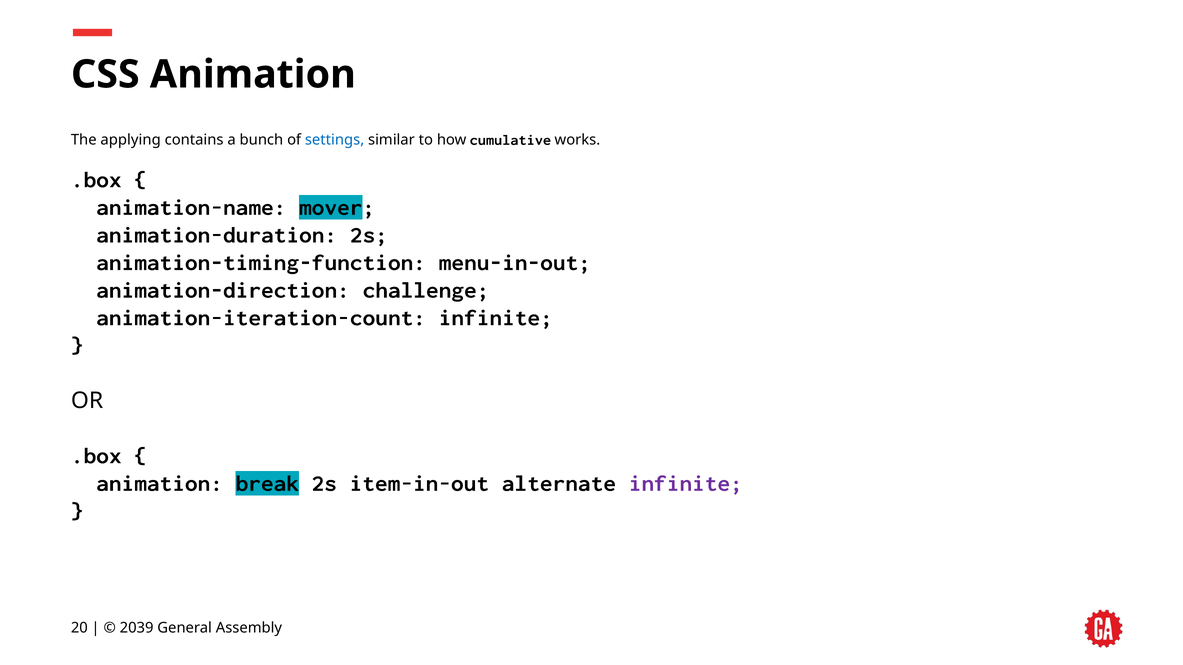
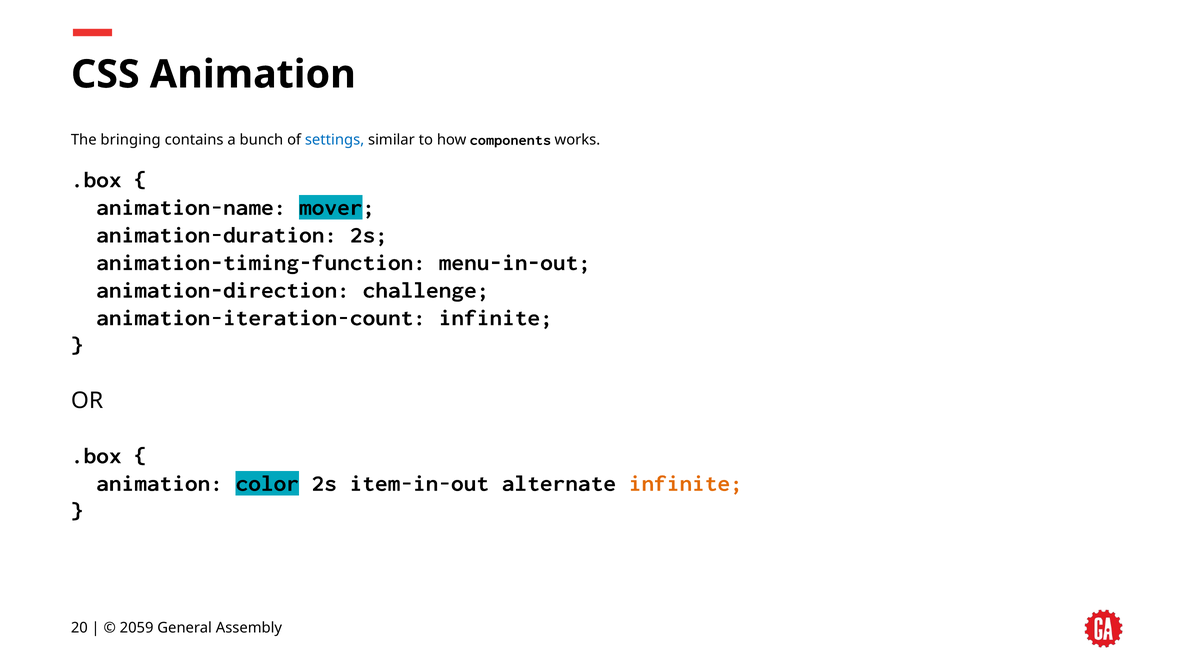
applying: applying -> bringing
cumulative: cumulative -> components
break: break -> color
infinite at (686, 484) colour: purple -> orange
2039: 2039 -> 2059
